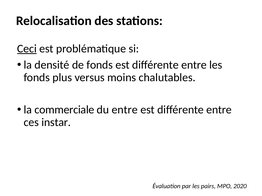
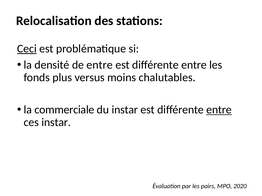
de fonds: fonds -> entre
du entre: entre -> instar
entre at (219, 110) underline: none -> present
